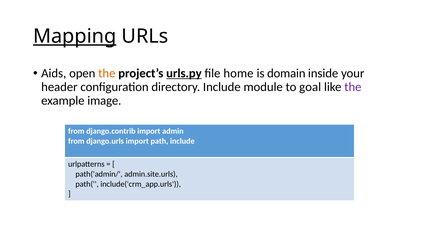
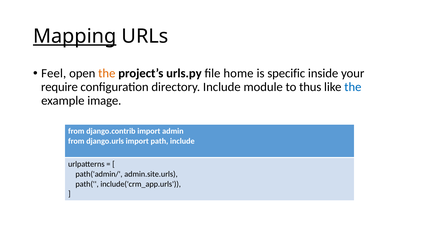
Aids: Aids -> Feel
urls.py underline: present -> none
domain: domain -> specific
header: header -> require
goal: goal -> thus
the at (353, 87) colour: purple -> blue
